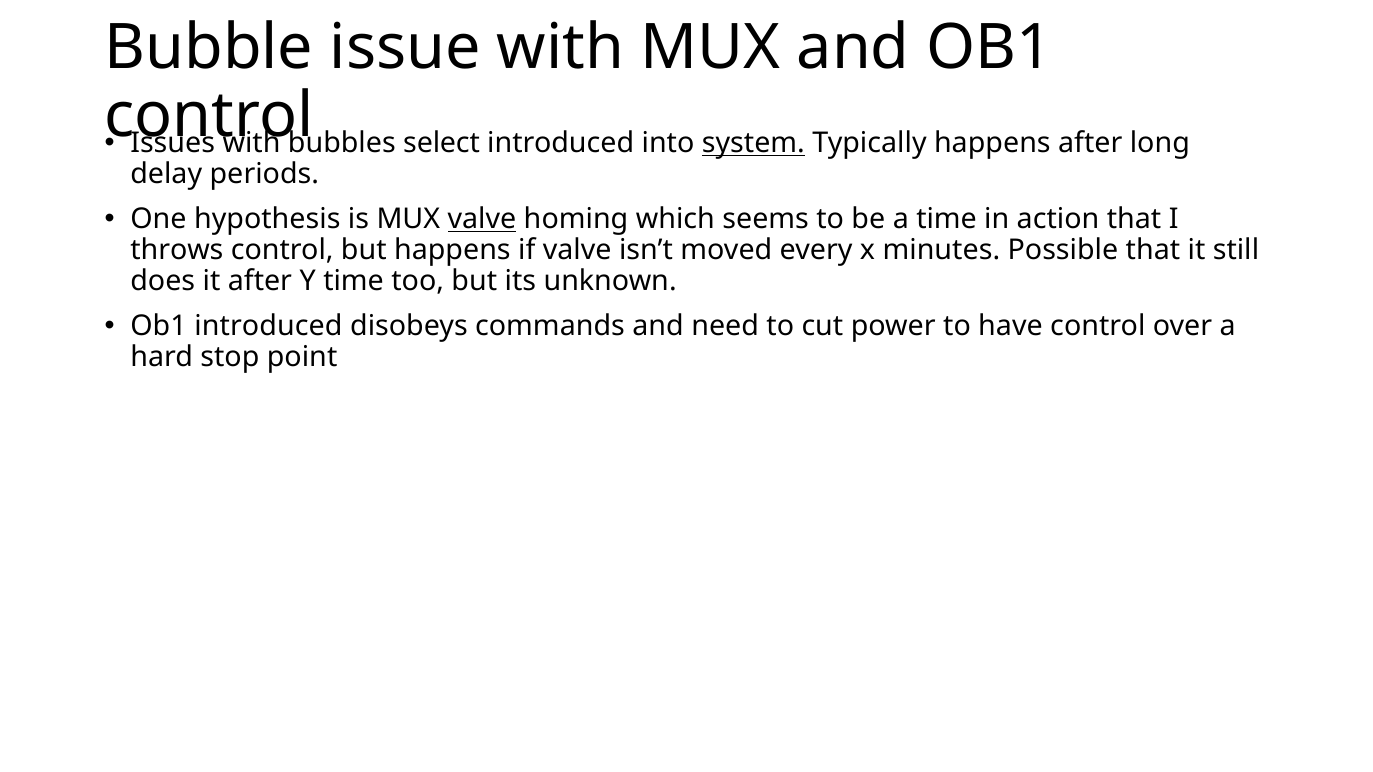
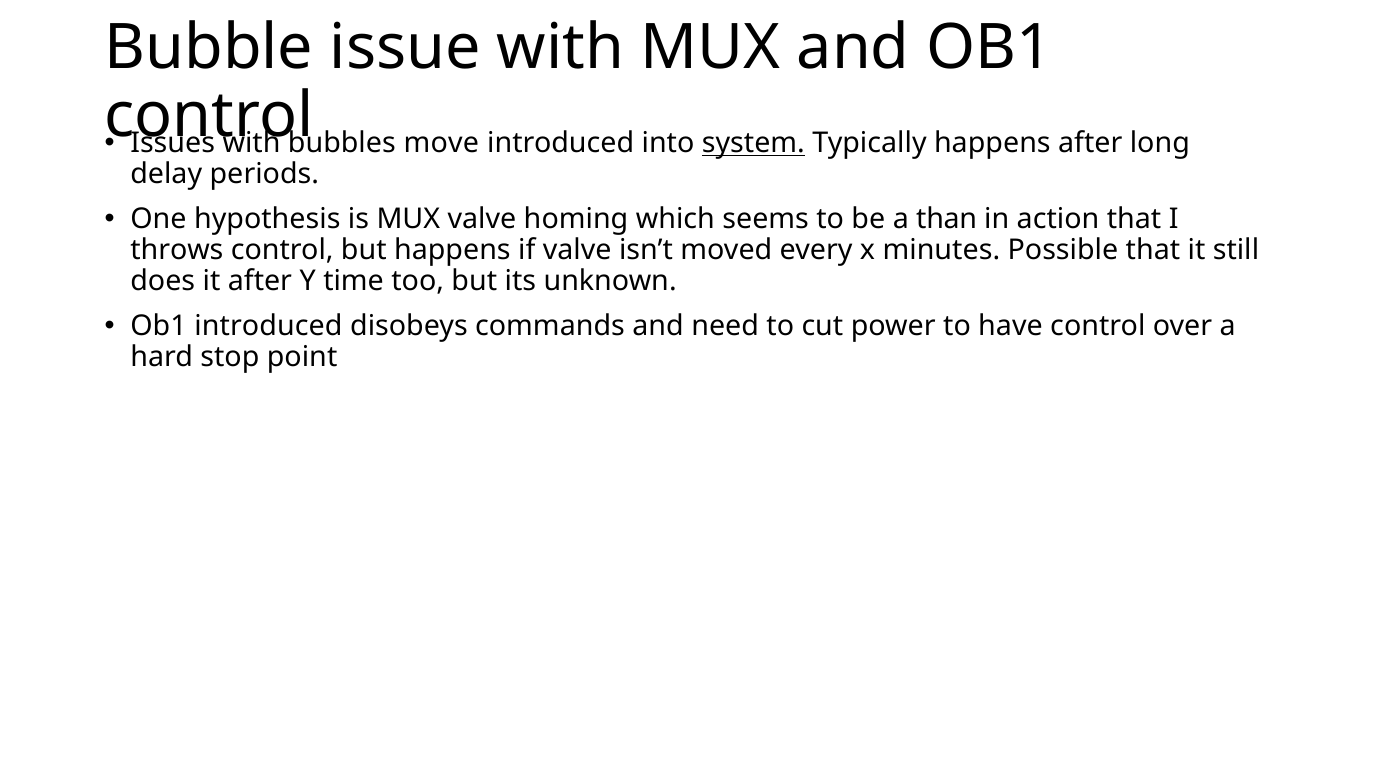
select: select -> move
valve at (482, 219) underline: present -> none
a time: time -> than
